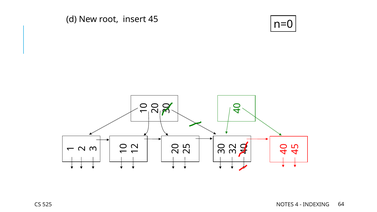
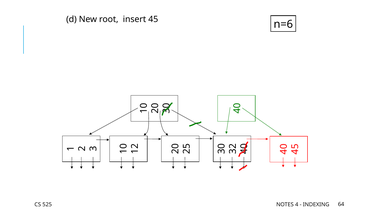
n=0: n=0 -> n=6
